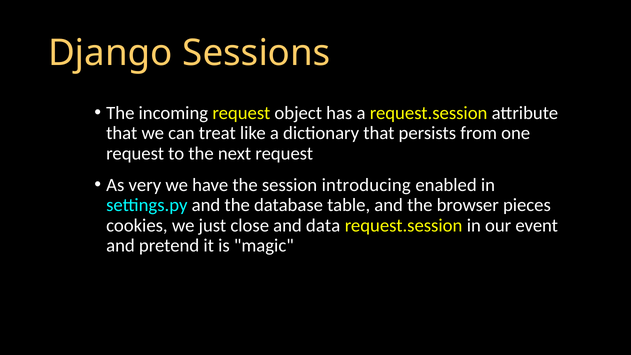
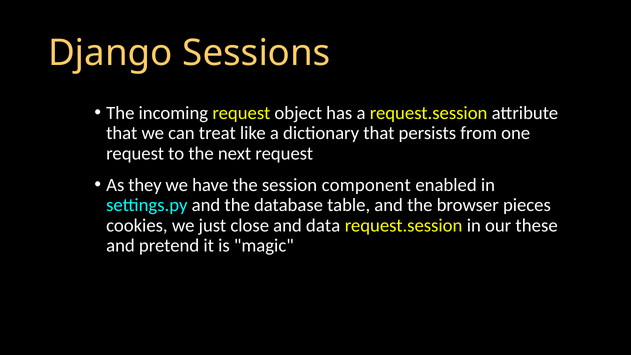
very: very -> they
introducing: introducing -> component
event: event -> these
